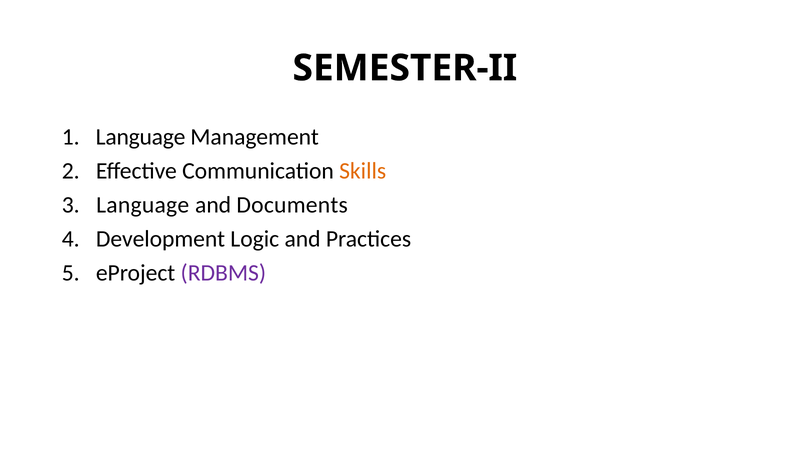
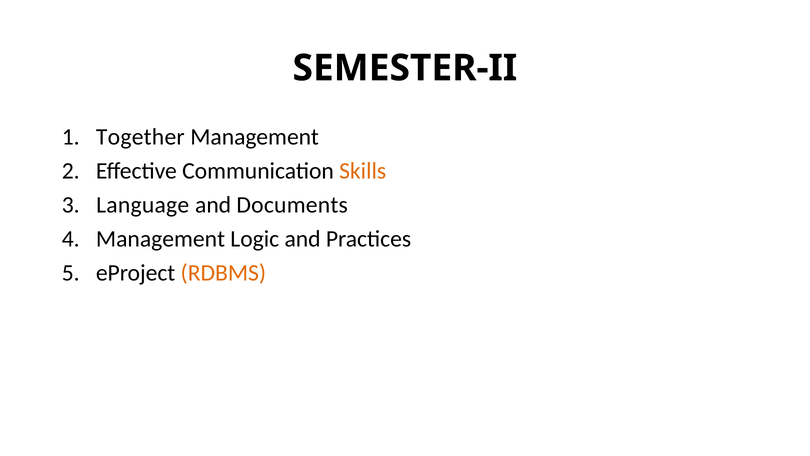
Language at (141, 137): Language -> Together
Development at (161, 239): Development -> Management
RDBMS colour: purple -> orange
